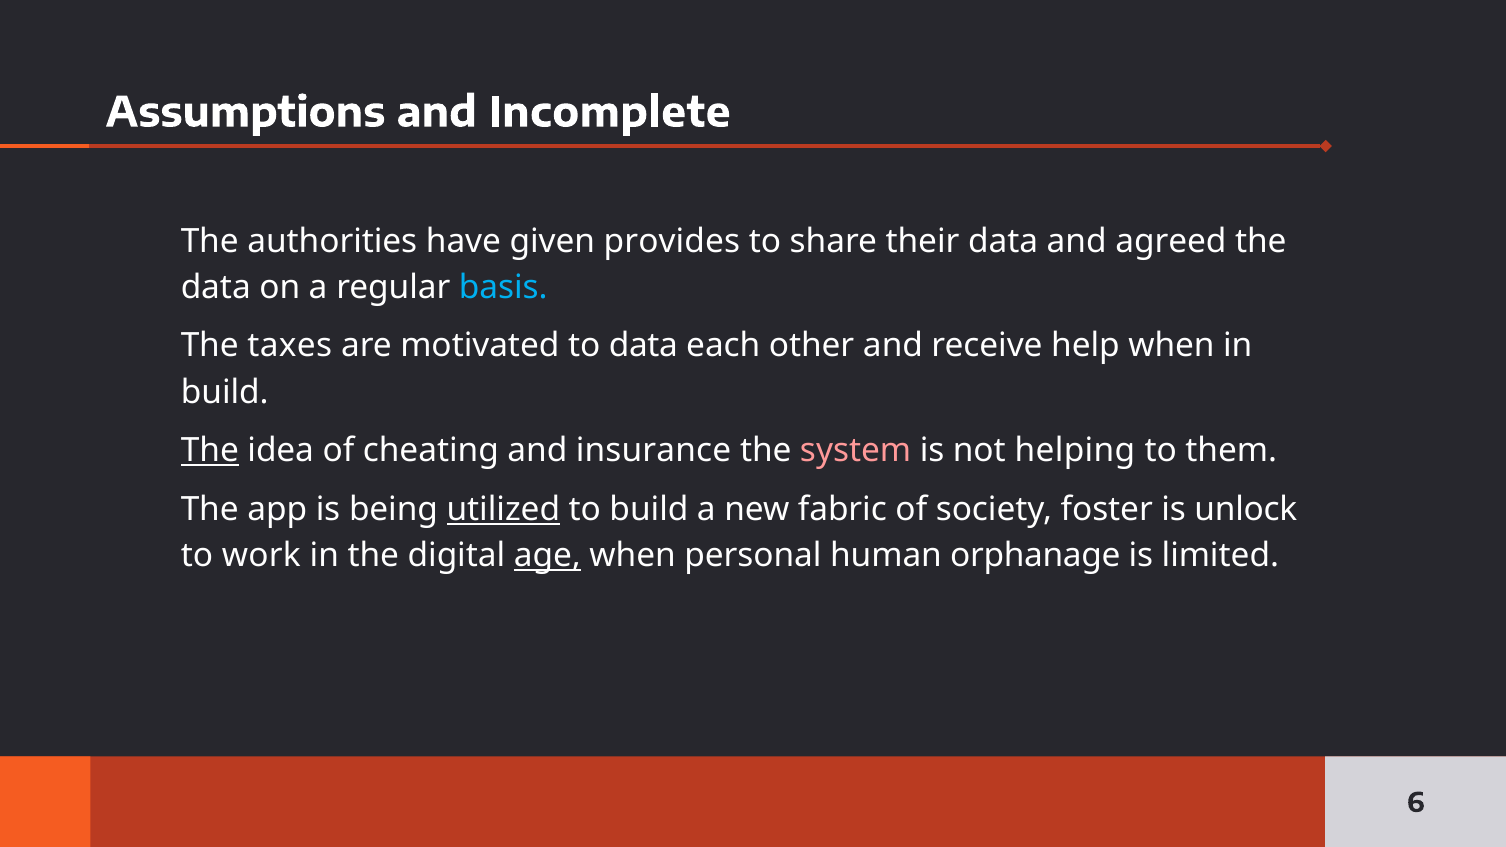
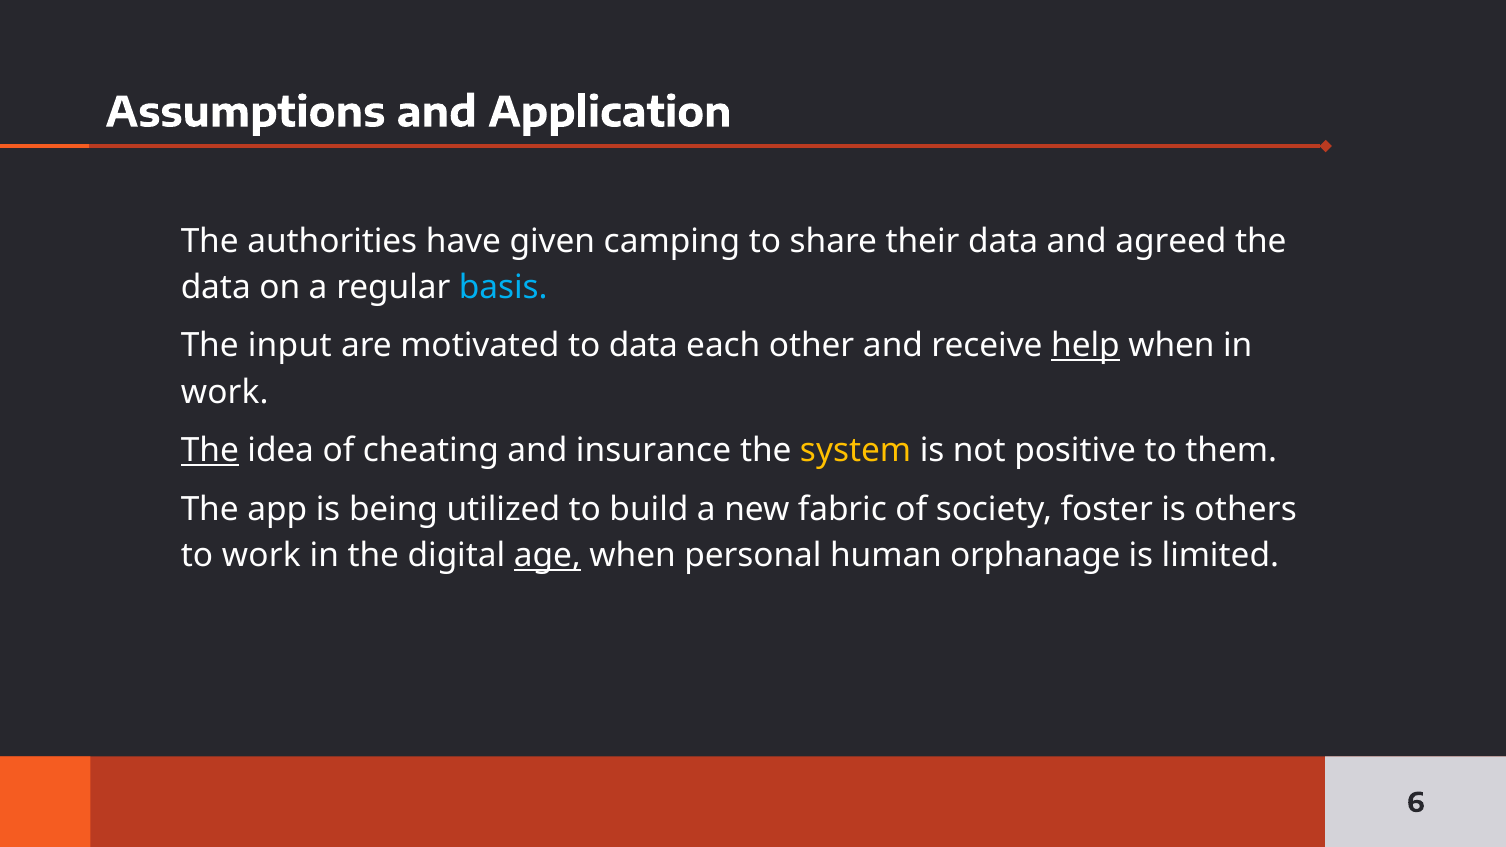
Incomplete: Incomplete -> Application
provides: provides -> camping
taxes: taxes -> input
help underline: none -> present
build at (225, 392): build -> work
system colour: pink -> yellow
helping: helping -> positive
utilized underline: present -> none
unlock: unlock -> others
